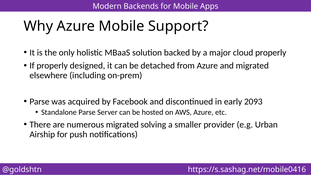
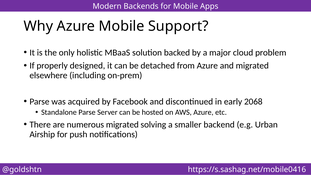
cloud properly: properly -> problem
2093: 2093 -> 2068
provider: provider -> backend
